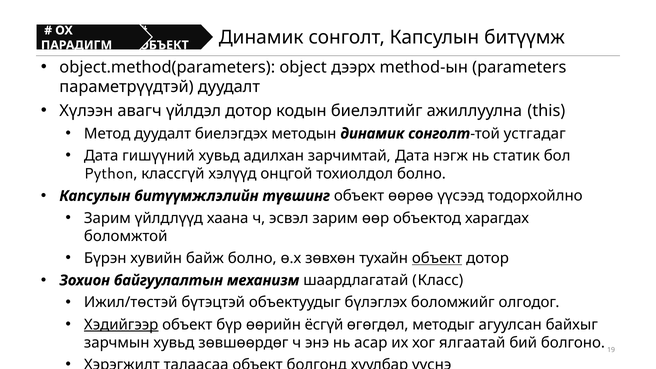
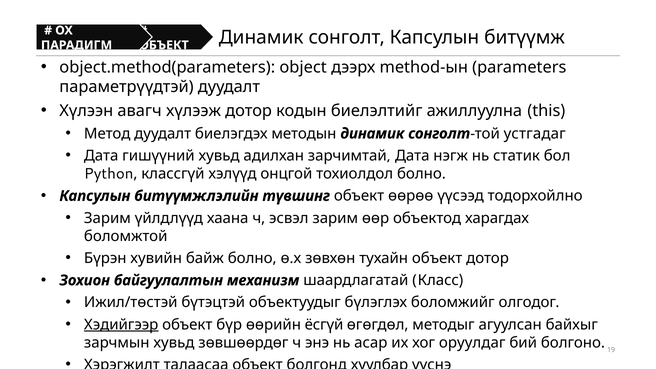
үйлдэл: үйлдэл -> хүлээж
объект at (437, 258) underline: present -> none
ялгаатай: ялгаатай -> оруулдаг
